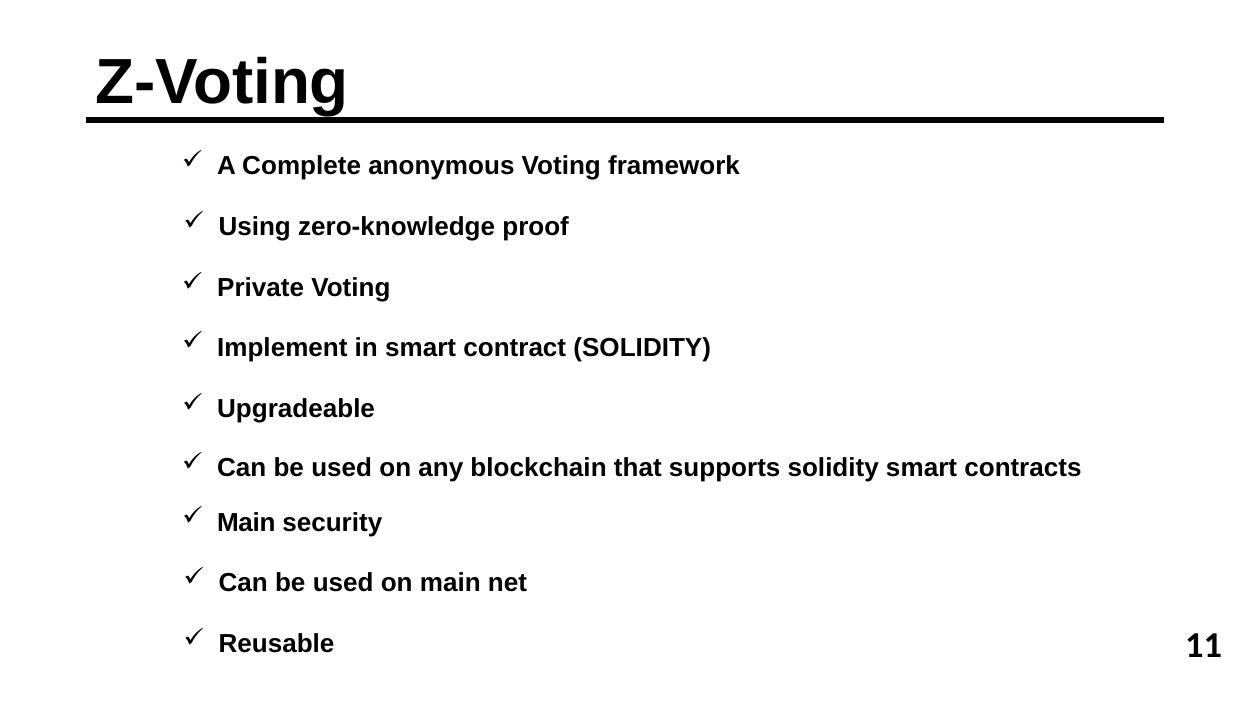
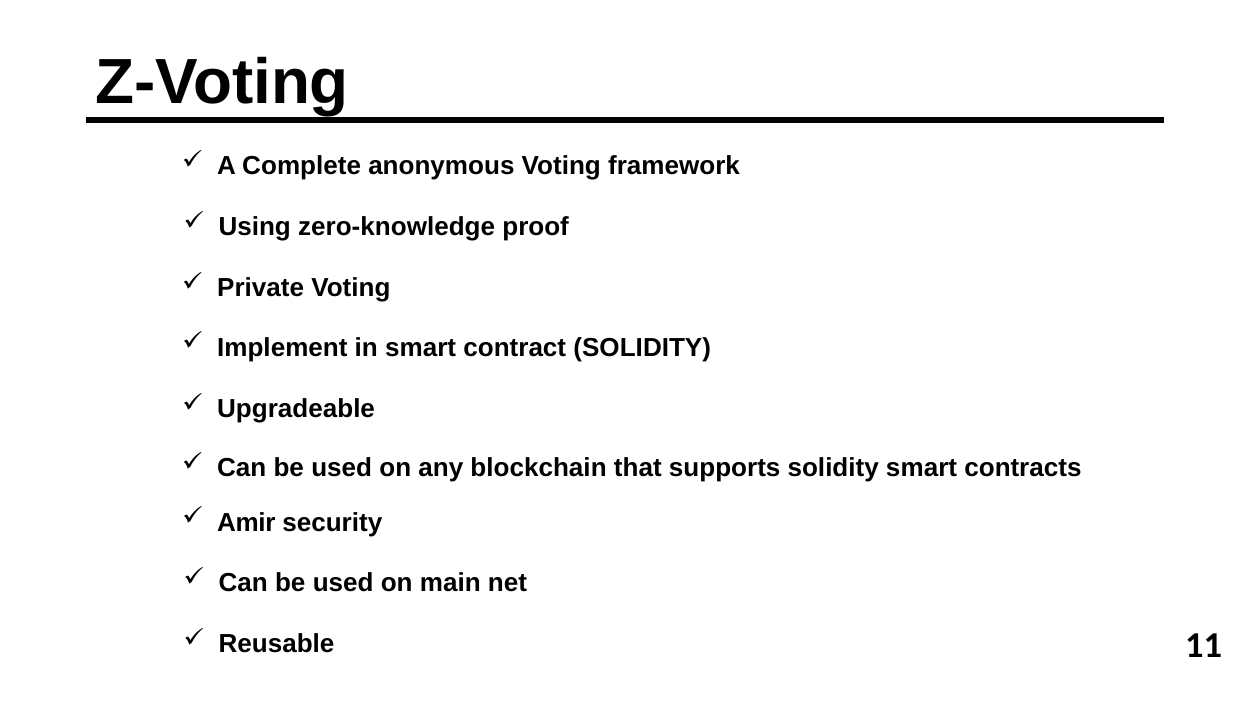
Main at (246, 523): Main -> Amir
